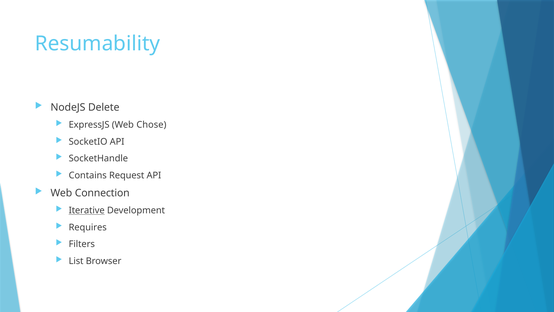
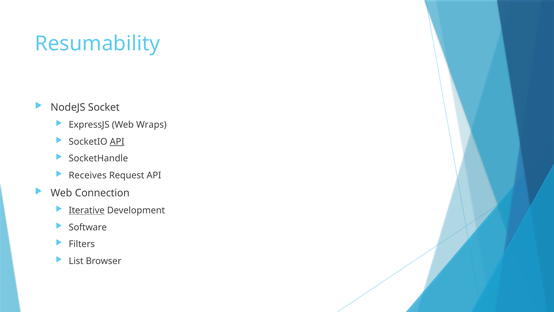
Delete: Delete -> Socket
Chose: Chose -> Wraps
API at (117, 141) underline: none -> present
Contains: Contains -> Receives
Requires: Requires -> Software
